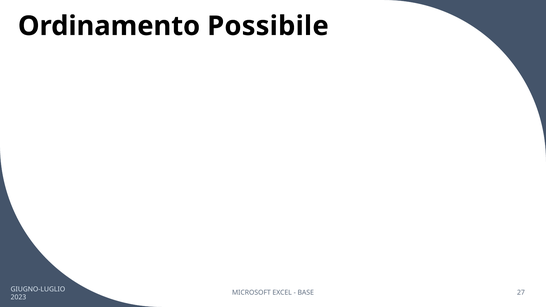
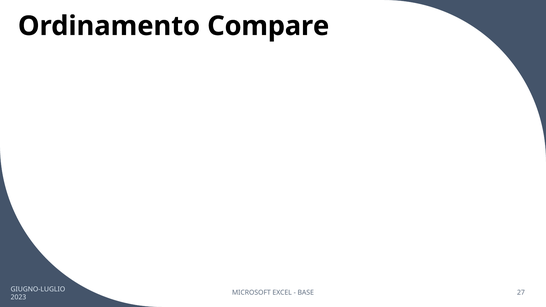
Possibile: Possibile -> Compare
